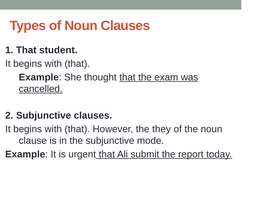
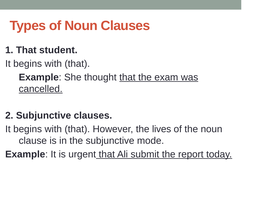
they: they -> lives
